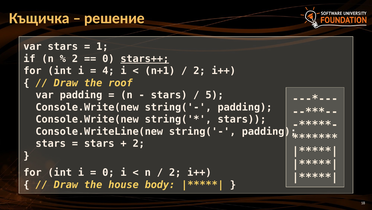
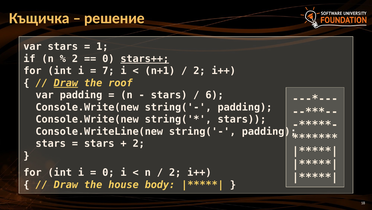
4: 4 -> 7
Draw at (66, 83) underline: none -> present
5: 5 -> 6
